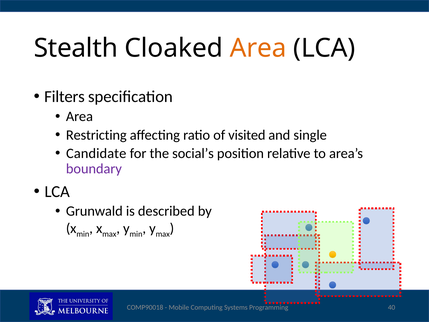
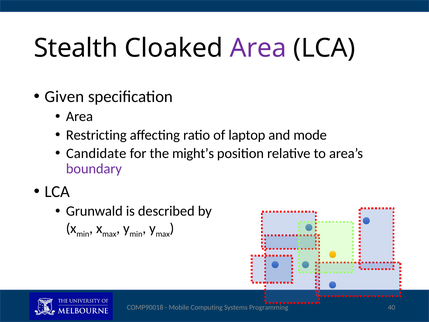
Area at (258, 48) colour: orange -> purple
Filters: Filters -> Given
visited: visited -> laptop
single: single -> mode
social’s: social’s -> might’s
